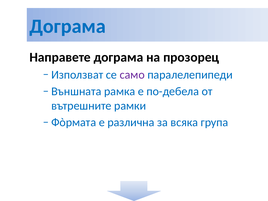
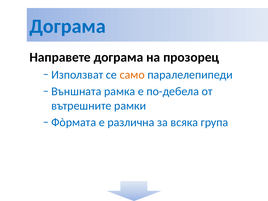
само colour: purple -> orange
